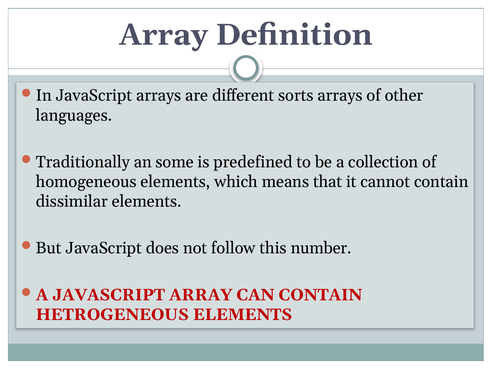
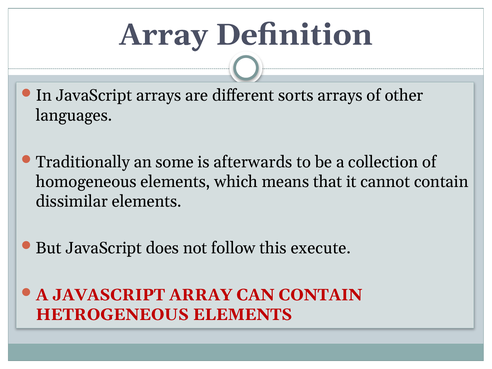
predefined: predefined -> afterwards
number: number -> execute
